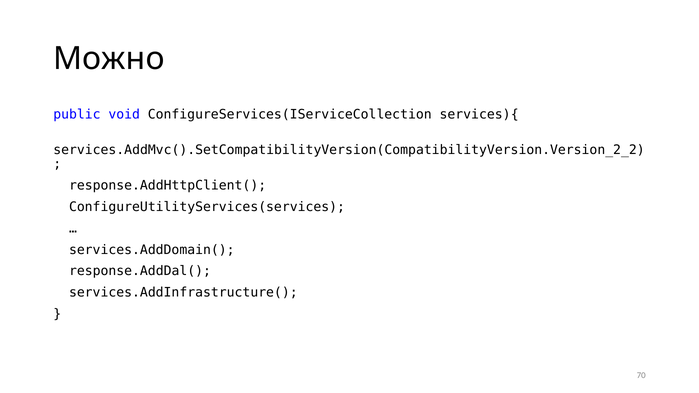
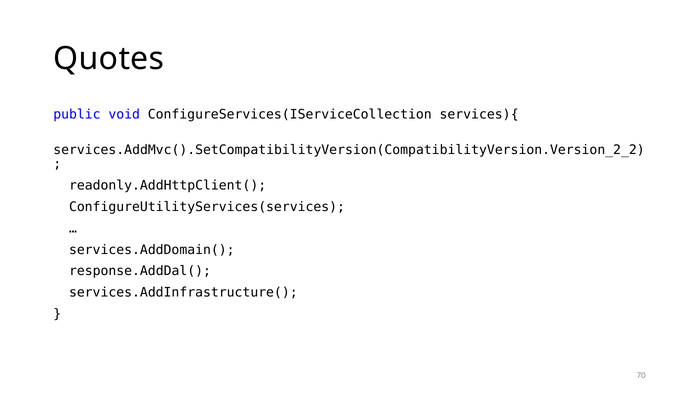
Можно: Можно -> Quotes
response.AddHttpClient(: response.AddHttpClient( -> readonly.AddHttpClient(
